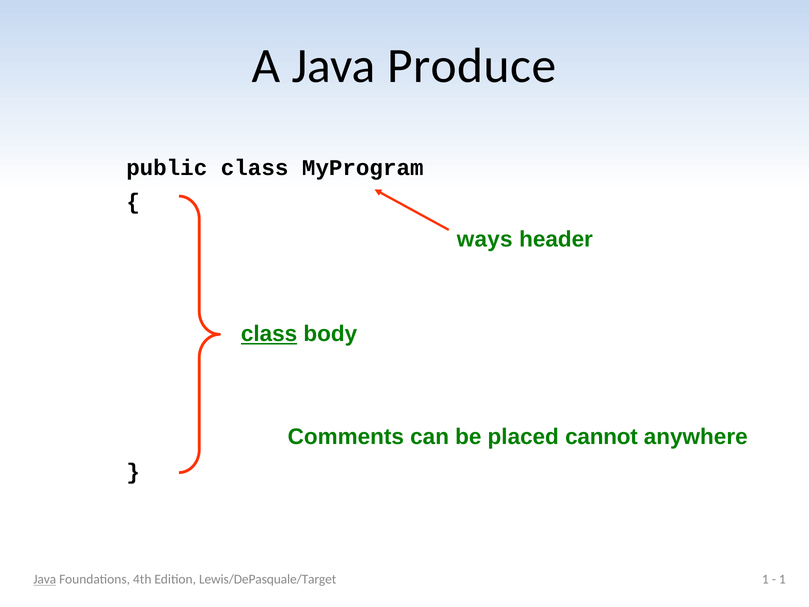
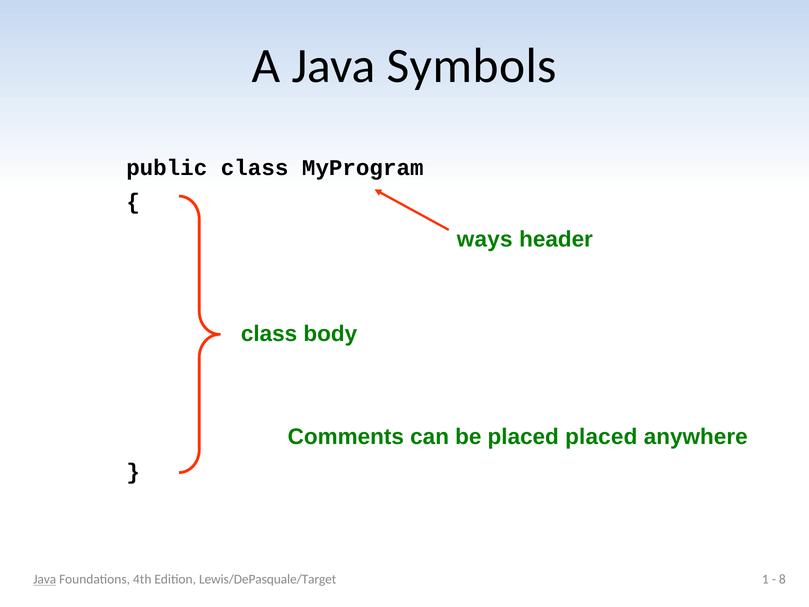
Produce: Produce -> Symbols
class at (269, 334) underline: present -> none
placed cannot: cannot -> placed
1 at (782, 579): 1 -> 8
